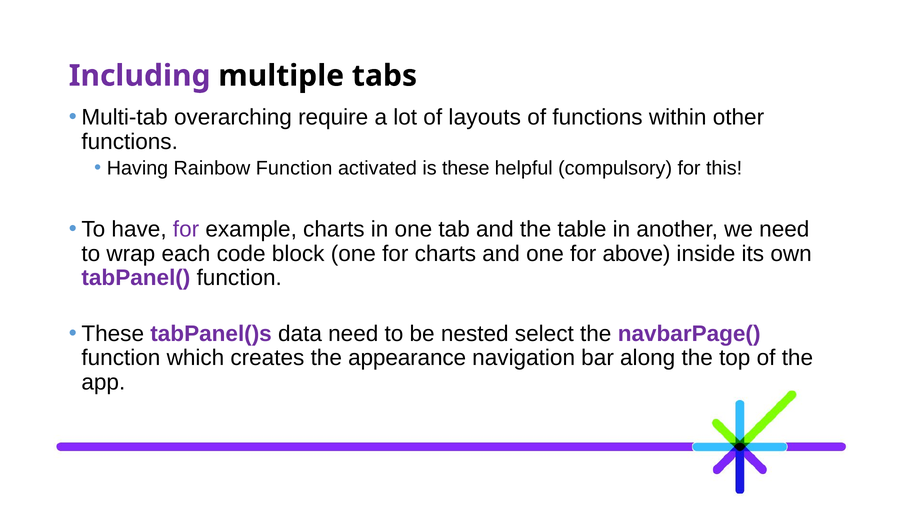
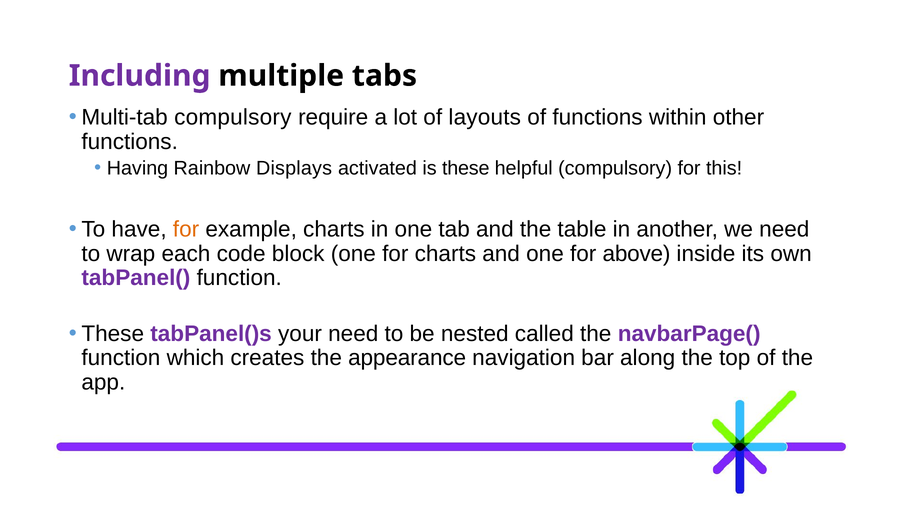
Multi-tab overarching: overarching -> compulsory
Rainbow Function: Function -> Displays
for at (186, 229) colour: purple -> orange
data: data -> your
select: select -> called
